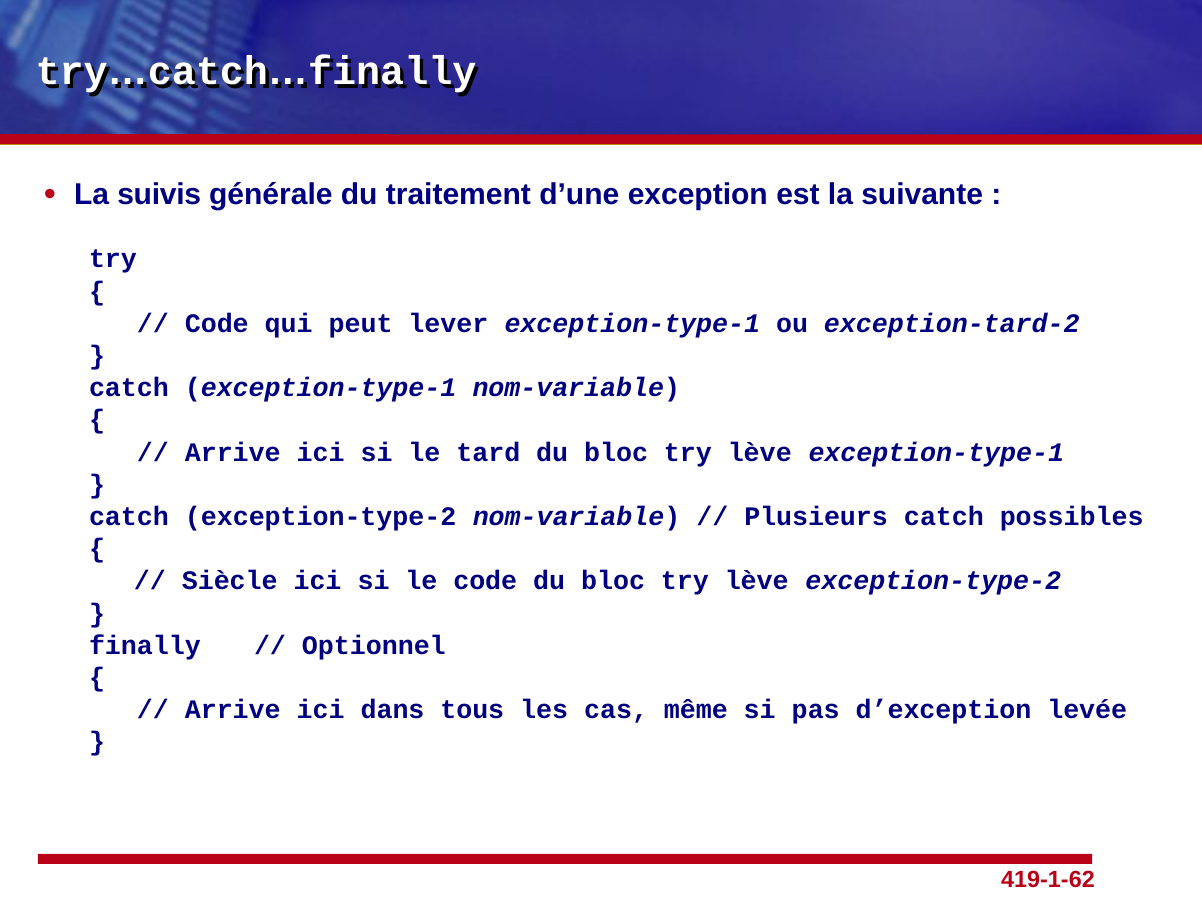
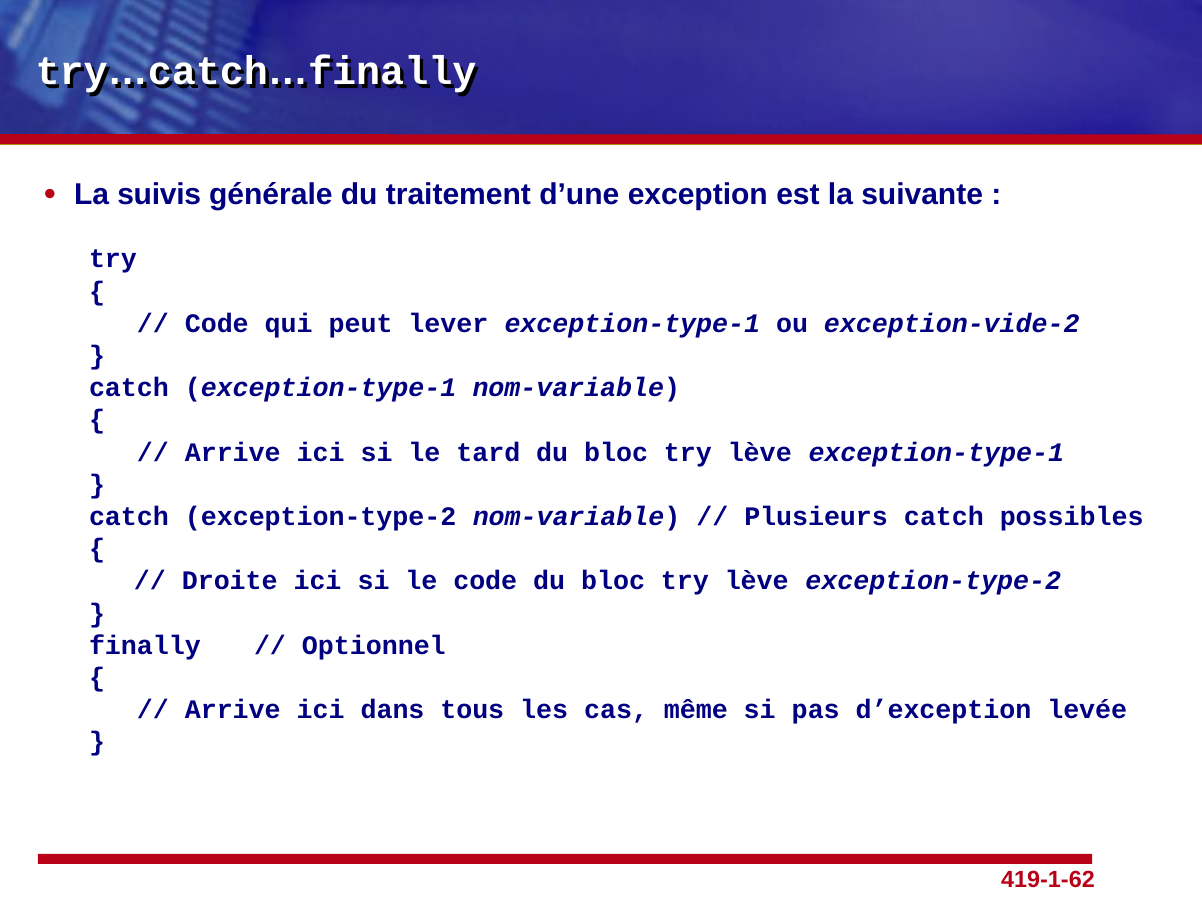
exception-tard-2: exception-tard-2 -> exception-vide-2
Siècle: Siècle -> Droite
